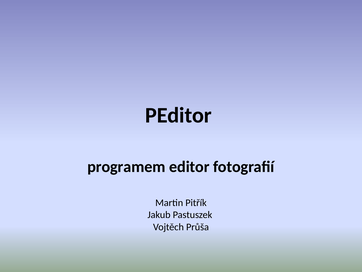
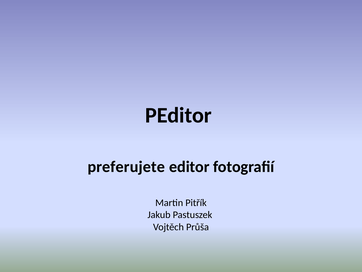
programem: programem -> preferujete
